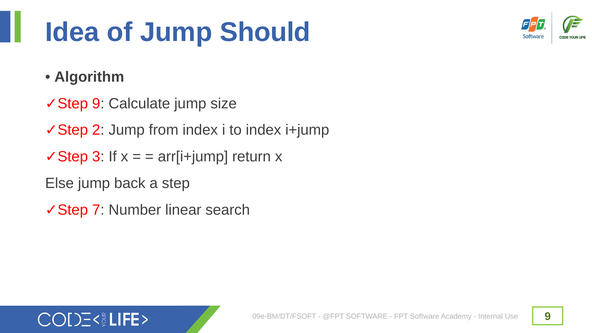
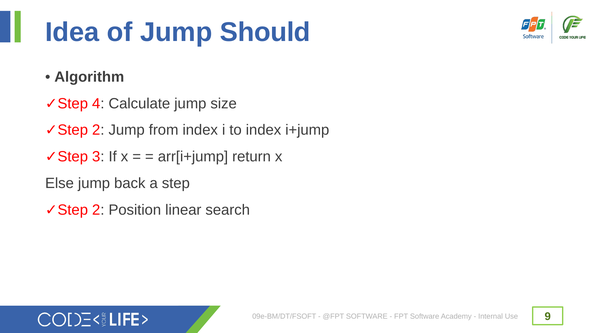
Step 9: 9 -> 4
7 at (96, 210): 7 -> 2
Number: Number -> Position
